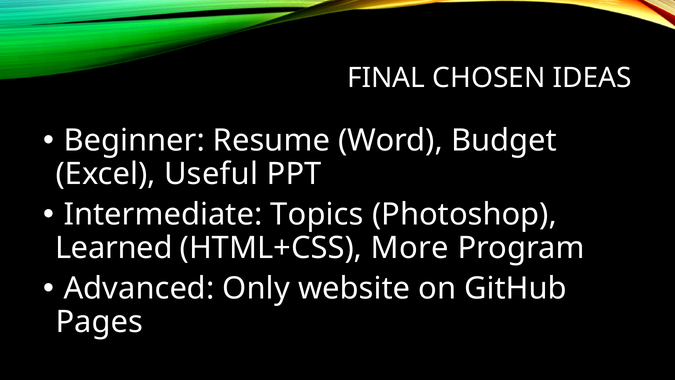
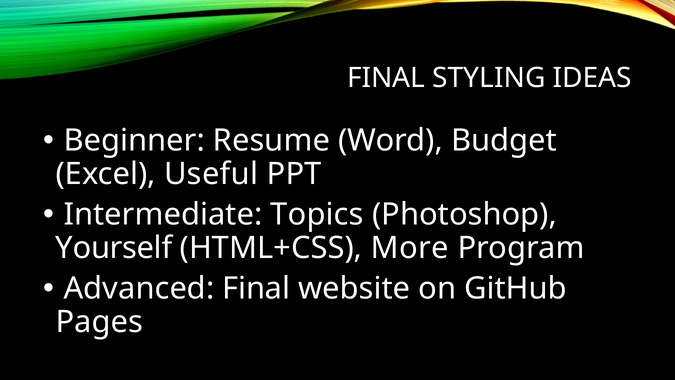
CHOSEN: CHOSEN -> STYLING
Learned: Learned -> Yourself
Advanced Only: Only -> Final
